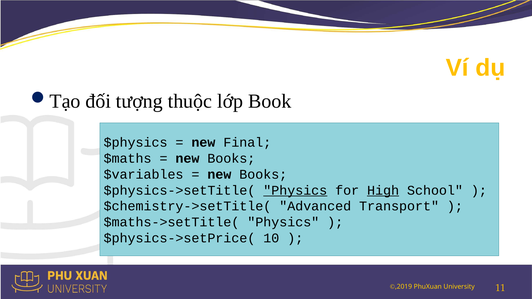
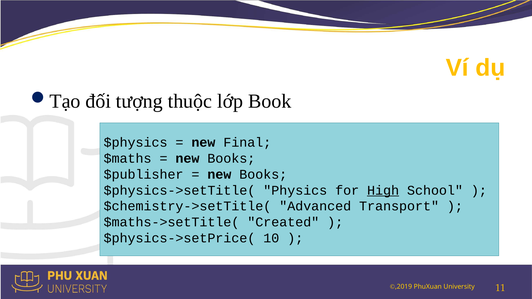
$variables: $variables -> $publisher
Physics at (295, 191) underline: present -> none
$maths->setTitle( Physics: Physics -> Created
